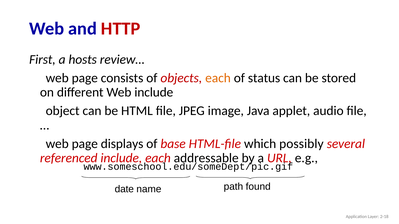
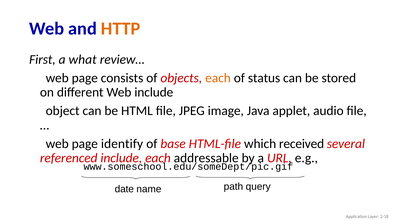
HTTP colour: red -> orange
hosts: hosts -> what
displays: displays -> identify
possibly: possibly -> received
found: found -> query
